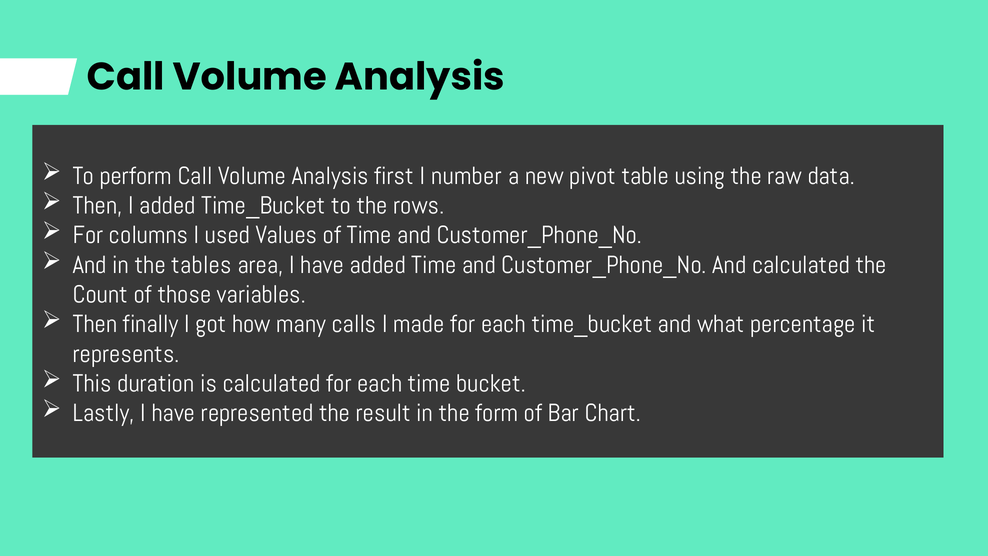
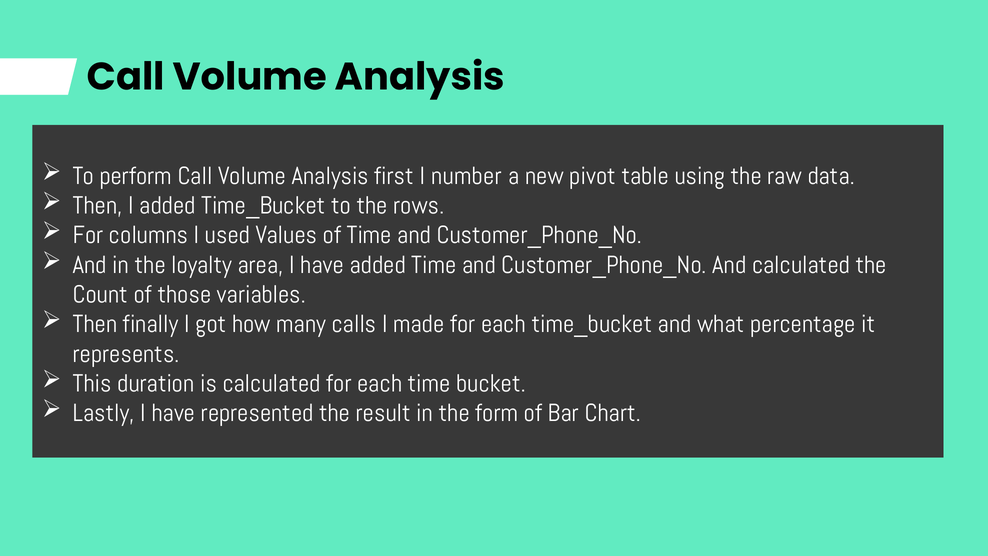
tables: tables -> loyalty
